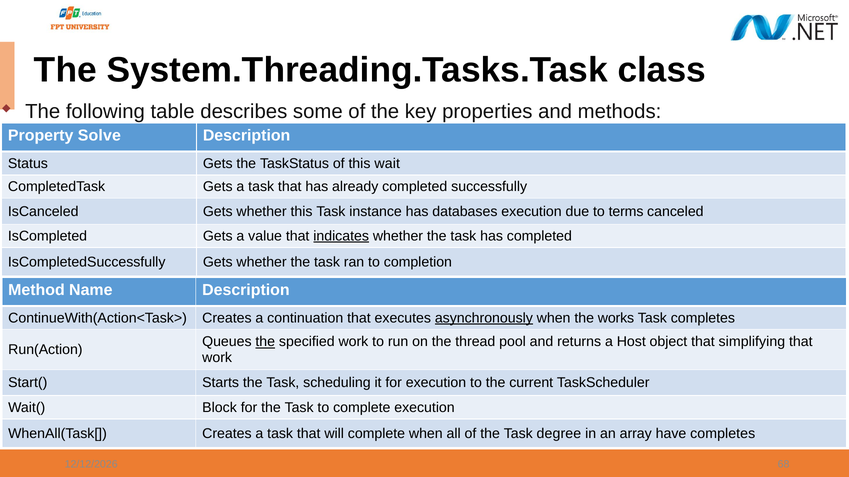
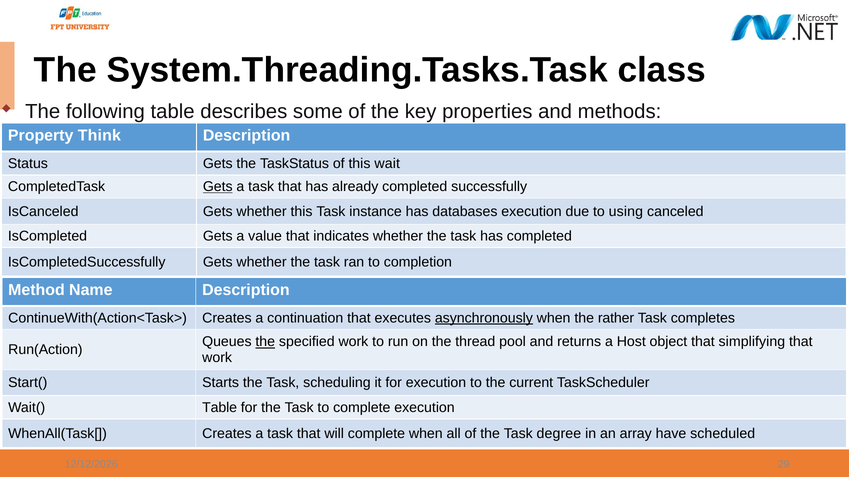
Solve: Solve -> Think
Gets at (218, 187) underline: none -> present
terms: terms -> using
indicates underline: present -> none
works: works -> rather
Wait( Block: Block -> Table
have completes: completes -> scheduled
68: 68 -> 29
